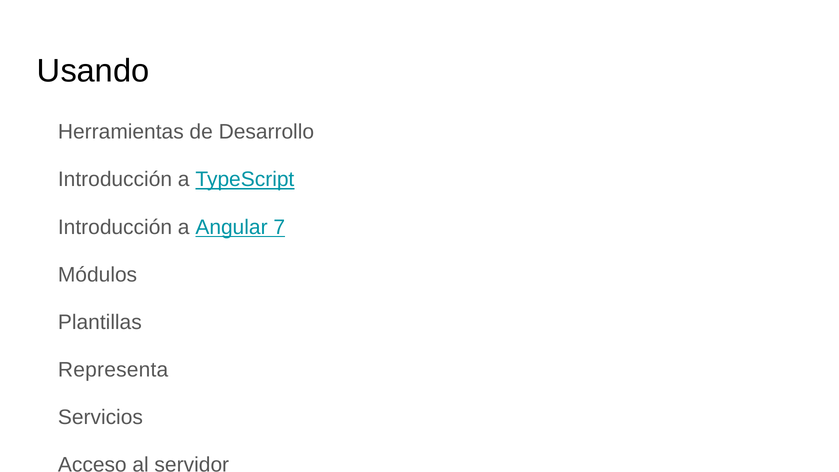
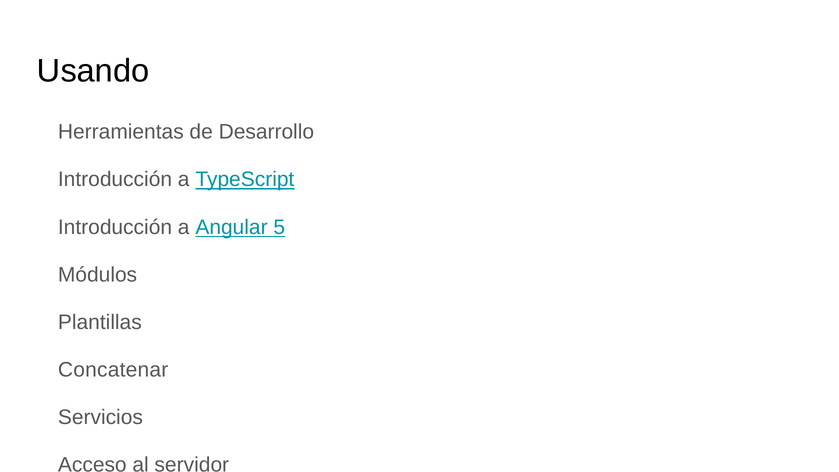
7: 7 -> 5
Representa: Representa -> Concatenar
